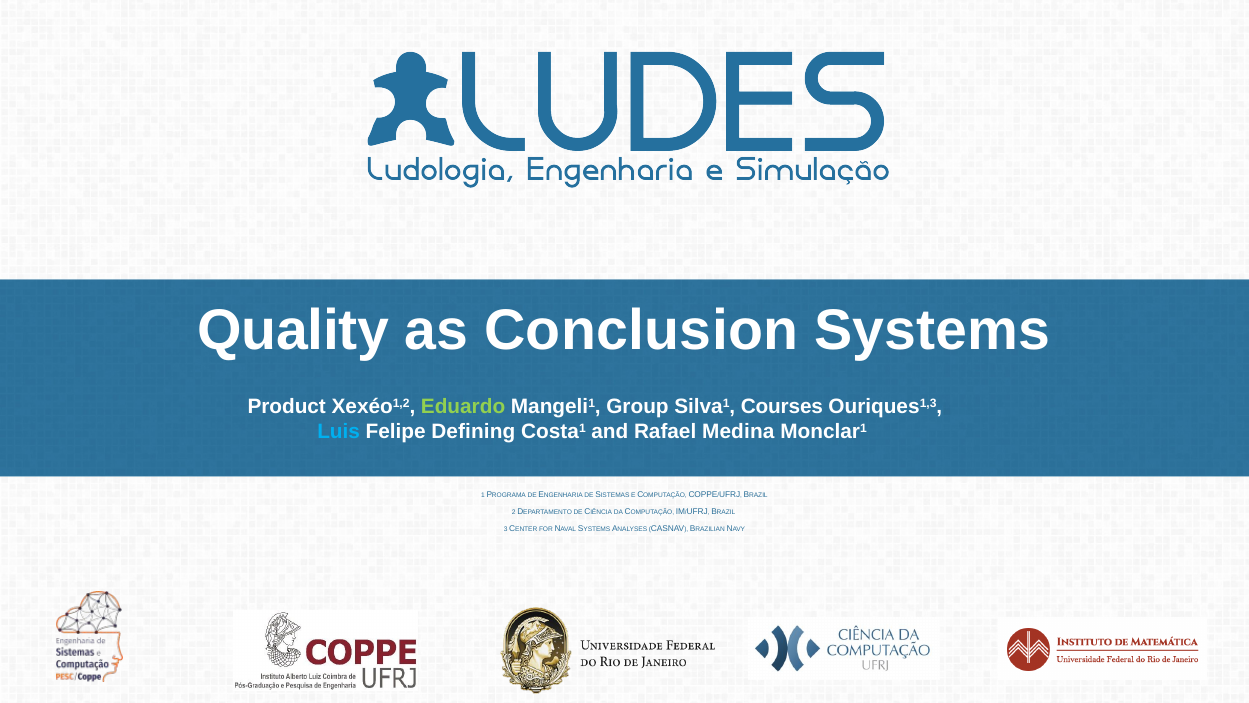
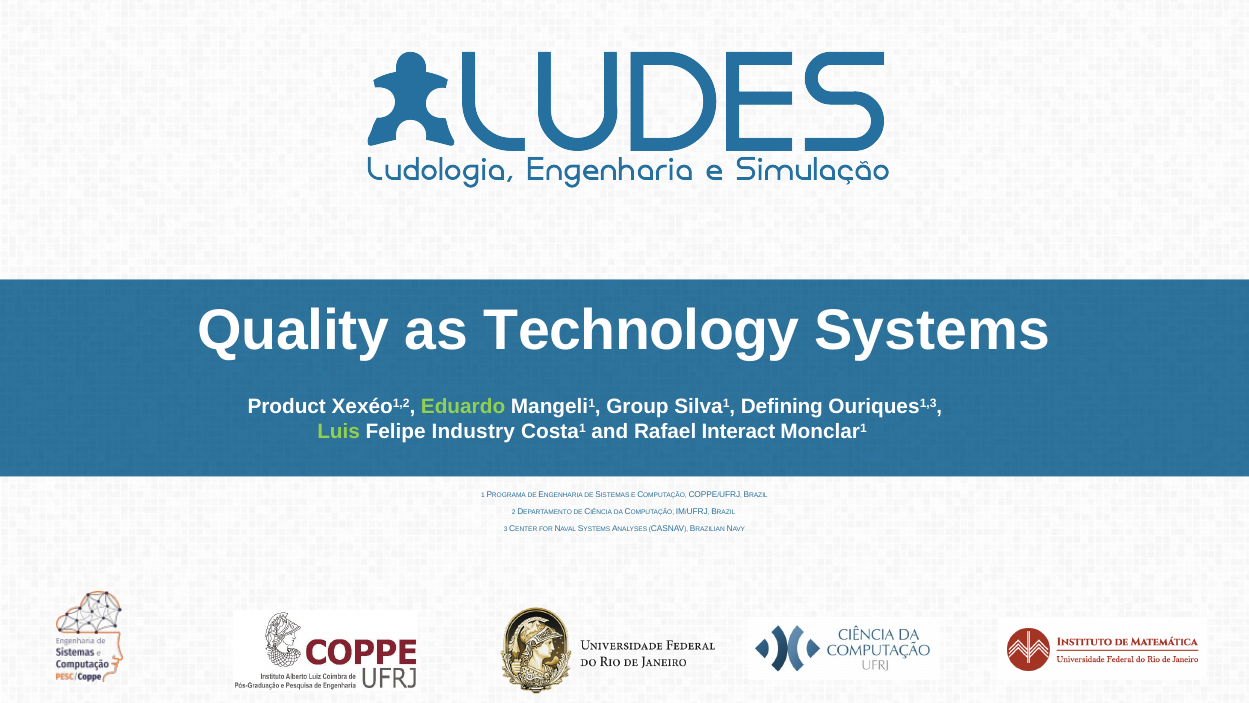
Conclusion: Conclusion -> Technology
Courses: Courses -> Defining
Luis colour: light blue -> light green
Defining: Defining -> Industry
Medina: Medina -> Interact
